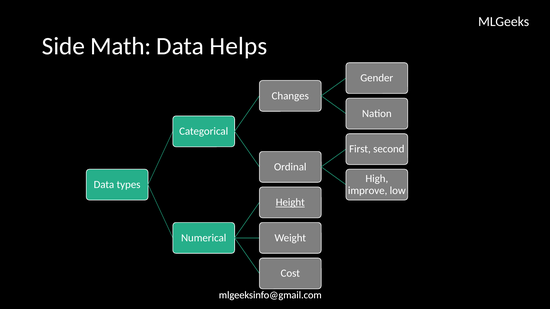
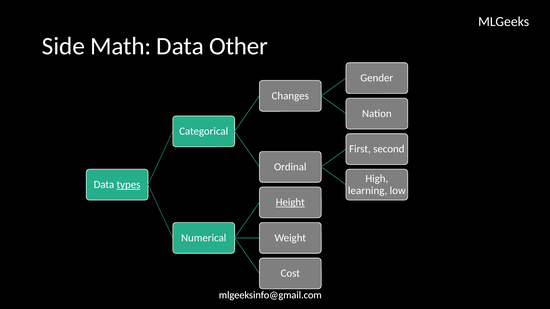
Helps: Helps -> Other
types underline: none -> present
improve: improve -> learning
